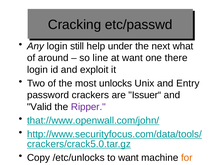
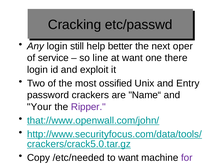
under: under -> better
what: what -> oper
around: around -> service
unlocks: unlocks -> ossified
Issuer“: Issuer“ -> Name“
Valid: Valid -> Your
/etc/unlocks: /etc/unlocks -> /etc/needed
for colour: orange -> purple
